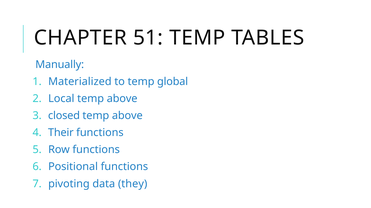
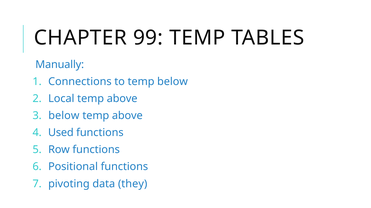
51: 51 -> 99
Materialized: Materialized -> Connections
temp global: global -> below
closed at (64, 116): closed -> below
Their: Their -> Used
